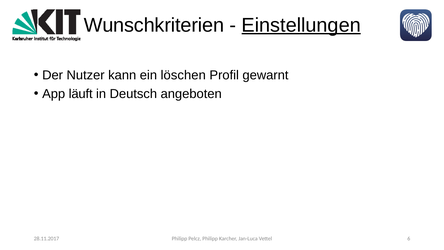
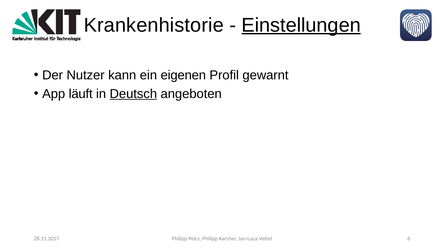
Wunschkriterien: Wunschkriterien -> Krankenhistorie
löschen: löschen -> eigenen
Deutsch underline: none -> present
